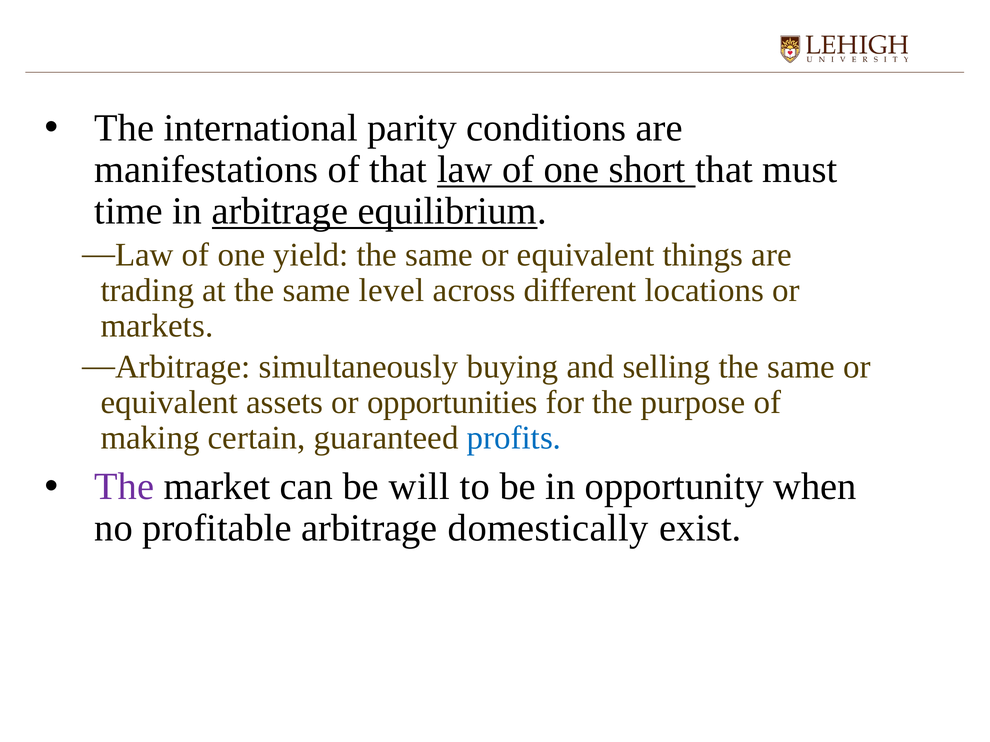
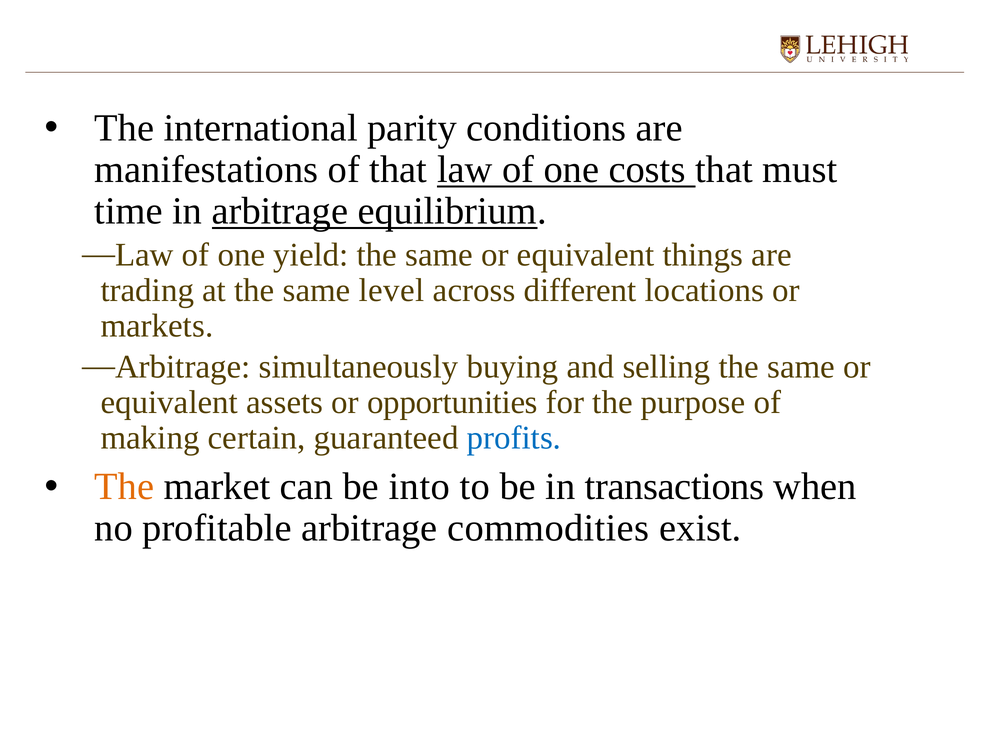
short: short -> costs
The at (124, 487) colour: purple -> orange
will: will -> into
opportunity: opportunity -> transactions
domestically: domestically -> commodities
